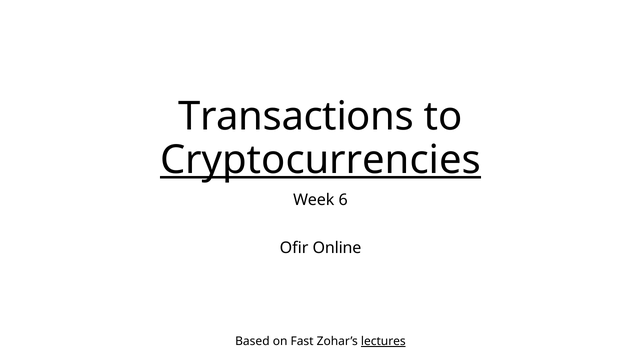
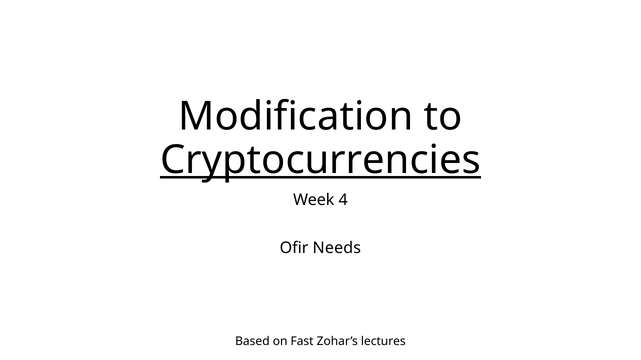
Transactions: Transactions -> Modification
6: 6 -> 4
Online: Online -> Needs
lectures underline: present -> none
